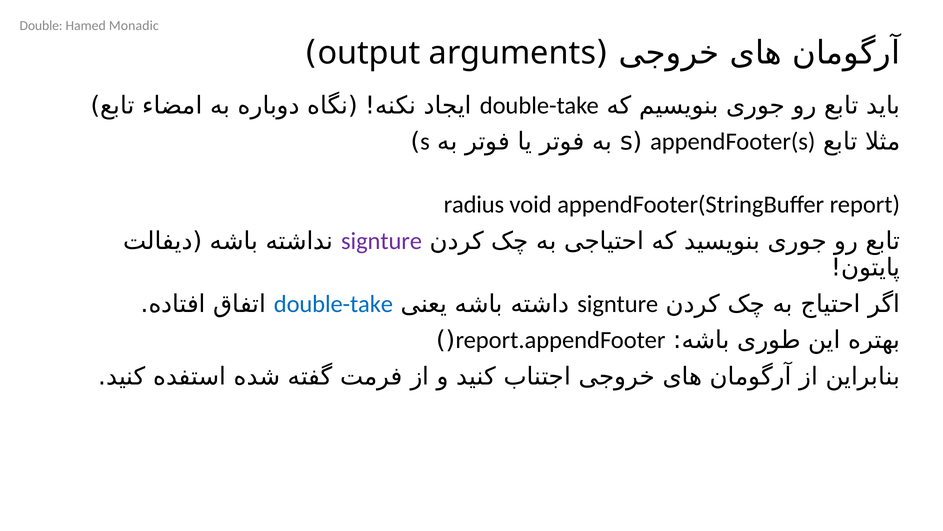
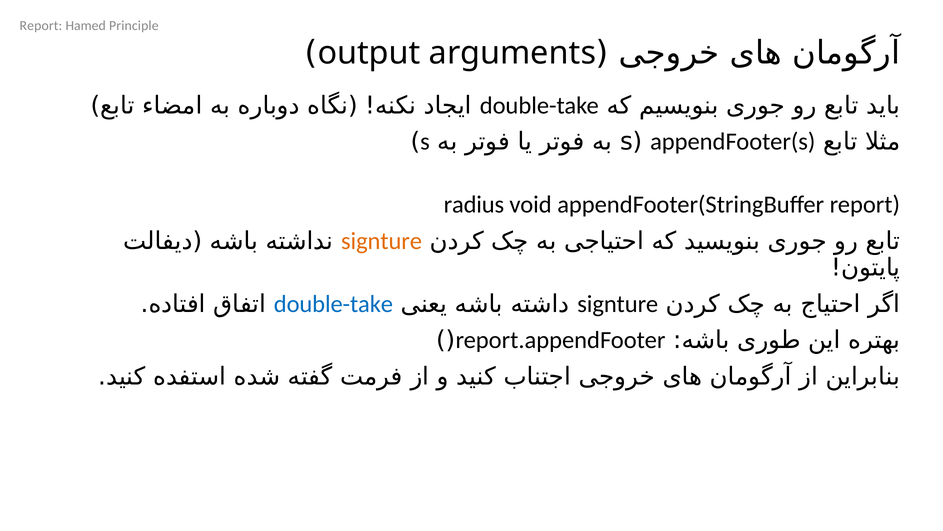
Double at (41, 26): Double -> Report
Monadic: Monadic -> Principle
signture at (382, 241) colour: purple -> orange
